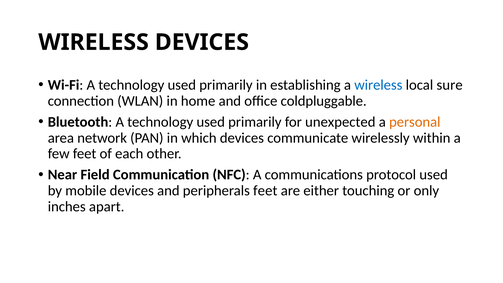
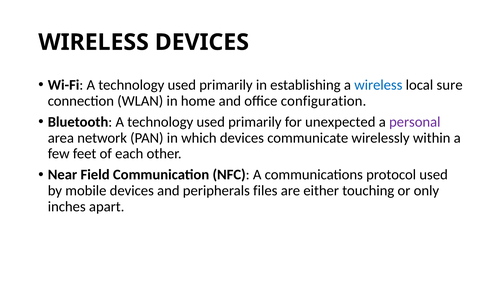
coldpluggable: coldpluggable -> configuration
personal colour: orange -> purple
peripherals feet: feet -> files
